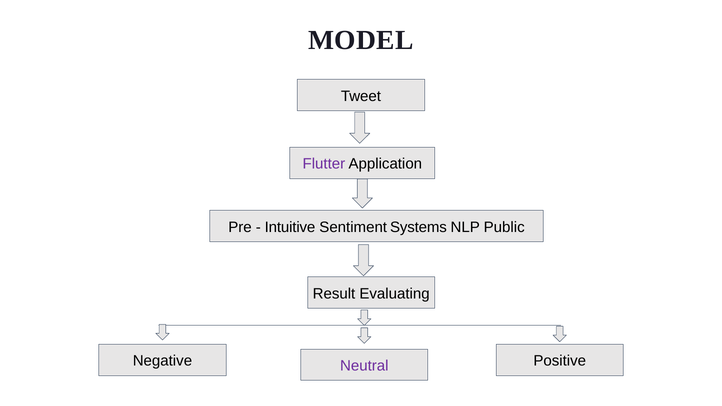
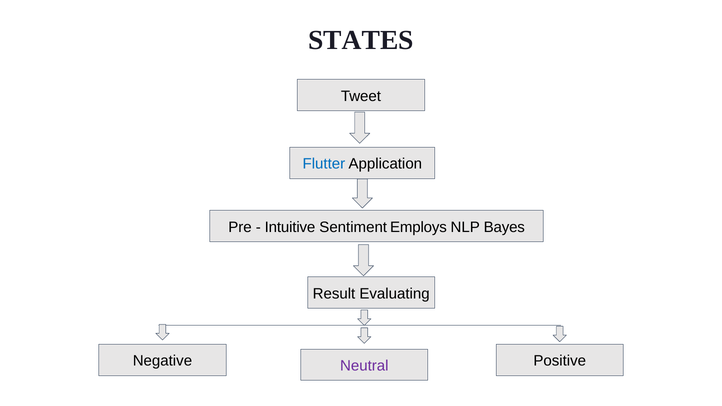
MODEL: MODEL -> STATES
Flutter colour: purple -> blue
Systems: Systems -> Employs
Public: Public -> Bayes
